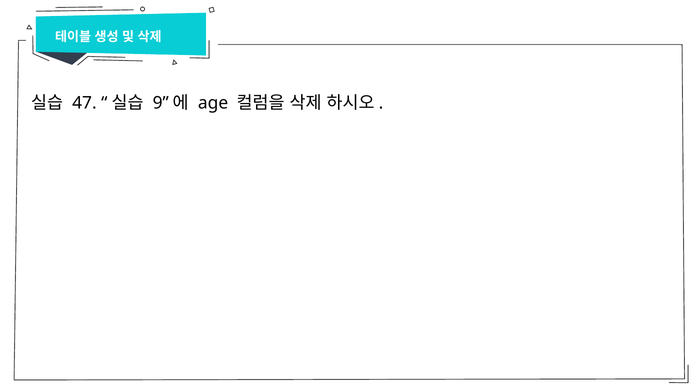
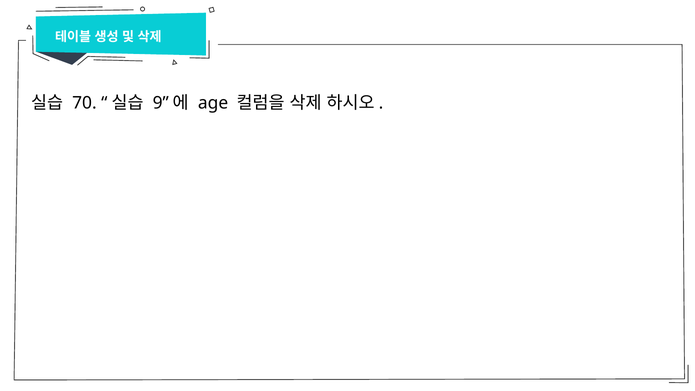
47: 47 -> 70
